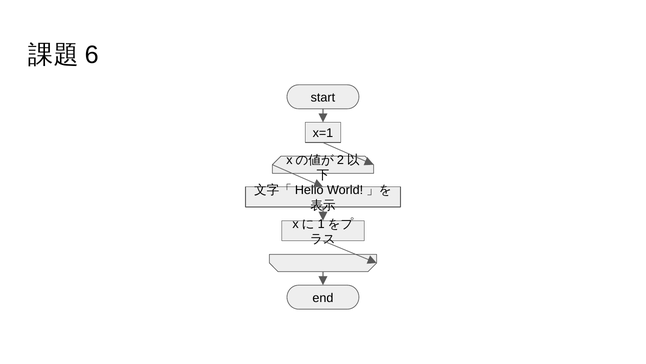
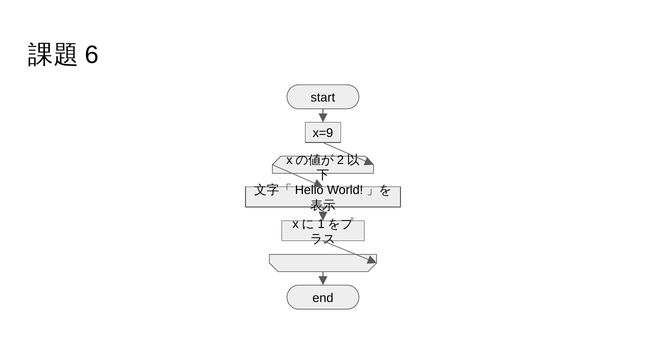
x=1: x=1 -> x=9
